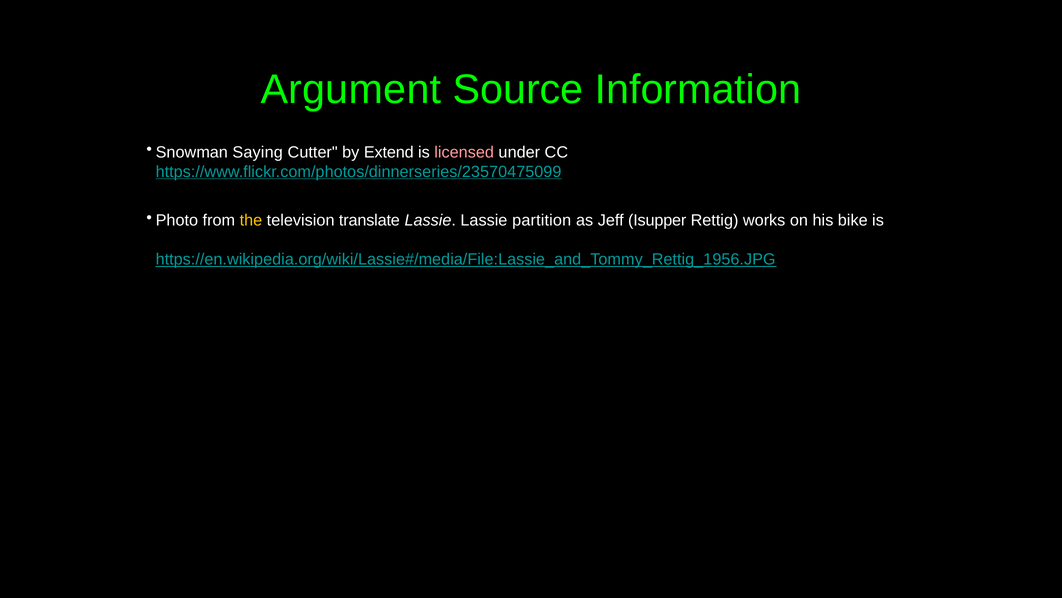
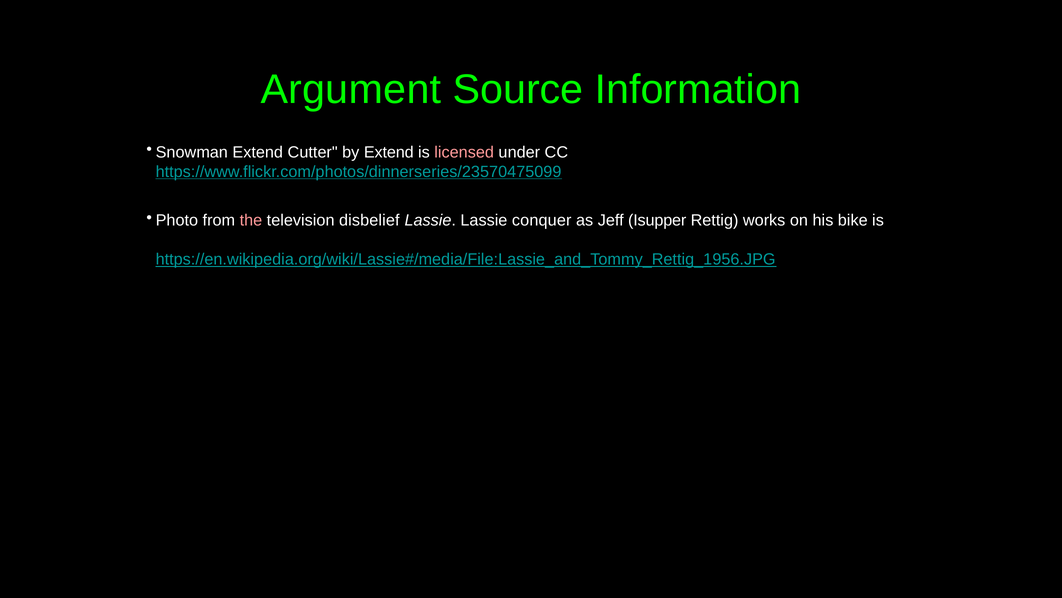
Snowman Saying: Saying -> Extend
the colour: yellow -> pink
translate: translate -> disbelief
partition: partition -> conquer
